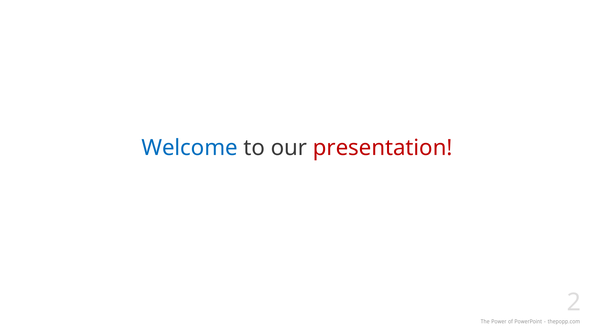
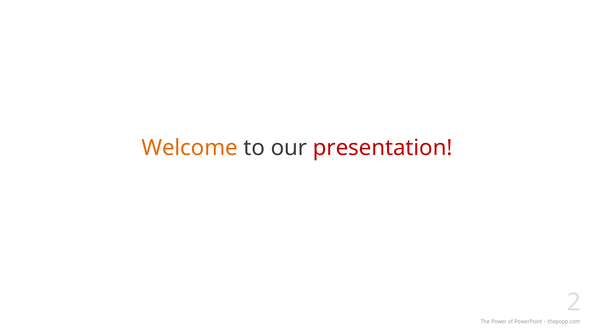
Welcome colour: blue -> orange
